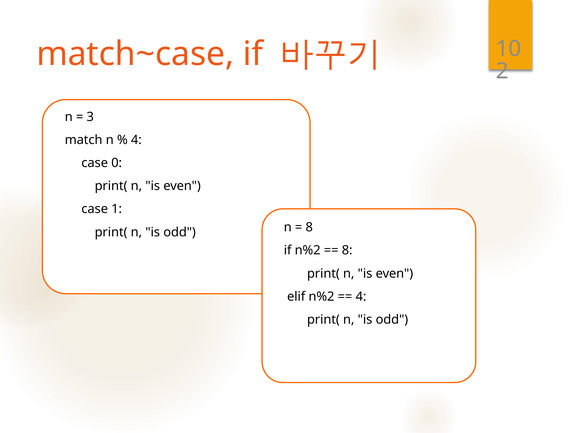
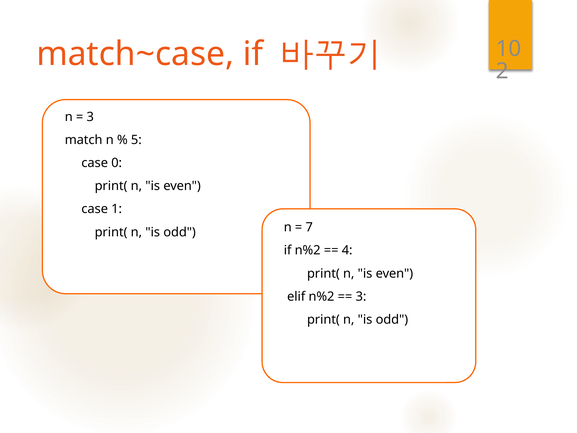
4 at (136, 140): 4 -> 5
8 at (309, 227): 8 -> 7
8 at (347, 250): 8 -> 4
4 at (361, 296): 4 -> 3
